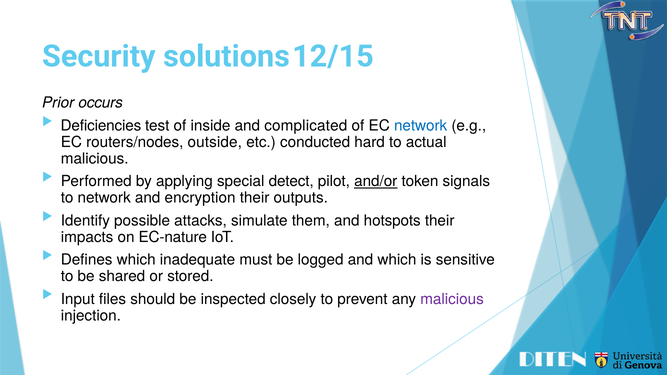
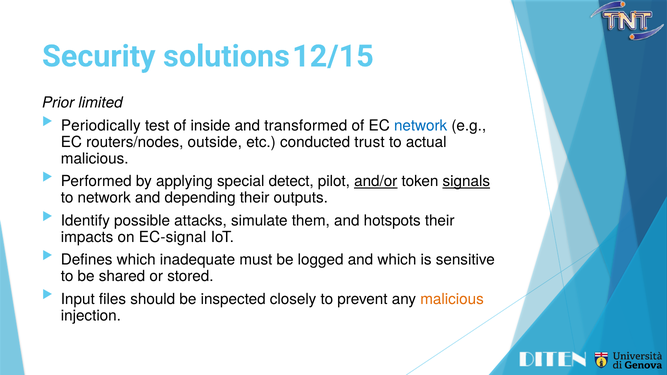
occurs: occurs -> limited
Deficiencies: Deficiencies -> Periodically
complicated: complicated -> transformed
hard: hard -> trust
signals underline: none -> present
encryption: encryption -> depending
EC-nature: EC-nature -> EC-signal
malicious at (452, 299) colour: purple -> orange
